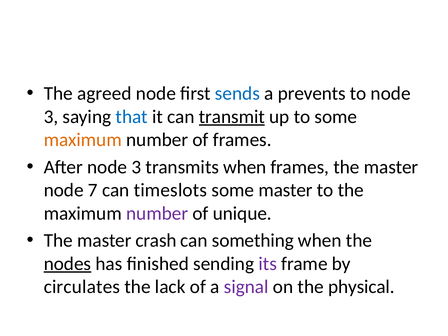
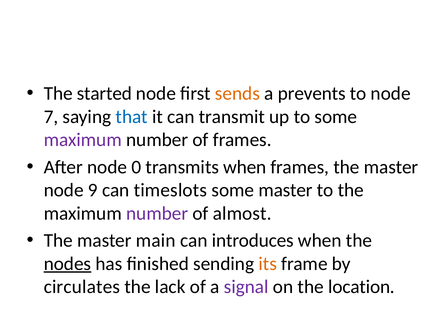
agreed: agreed -> started
sends colour: blue -> orange
3 at (51, 117): 3 -> 7
transmit underline: present -> none
maximum at (83, 140) colour: orange -> purple
After node 3: 3 -> 0
7: 7 -> 9
unique: unique -> almost
crash: crash -> main
something: something -> introduces
its colour: purple -> orange
physical: physical -> location
